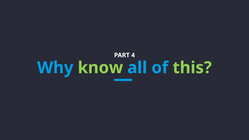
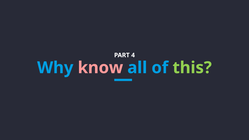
know colour: light green -> pink
